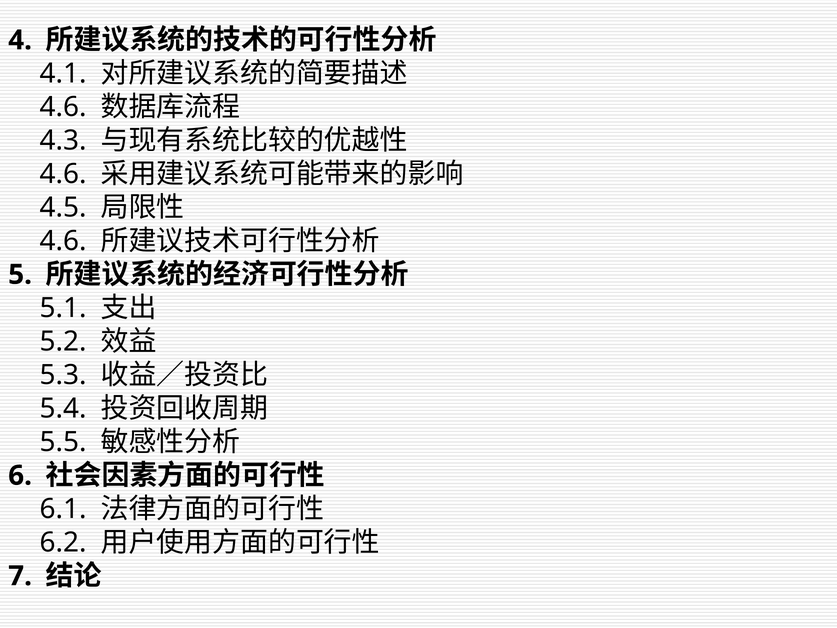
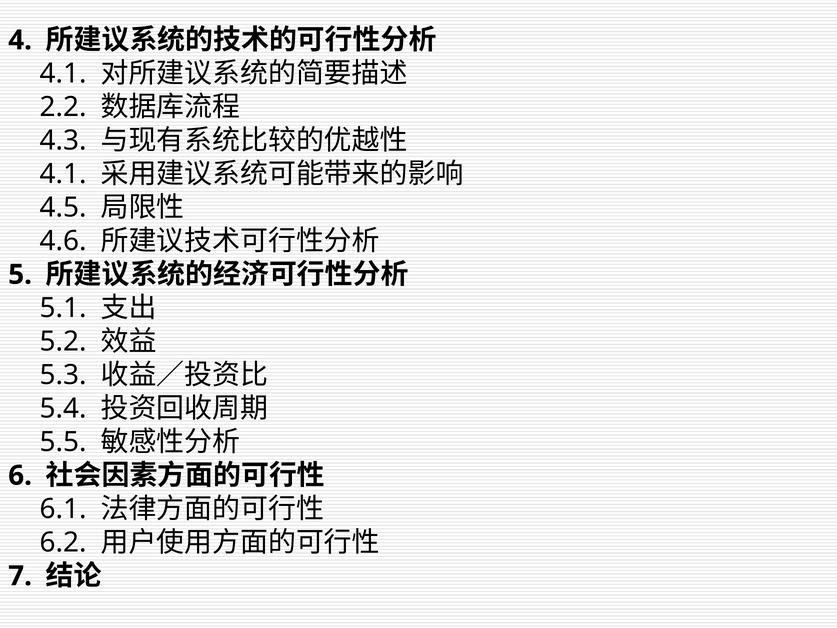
4.6 at (63, 107): 4.6 -> 2.2
4.6 at (63, 174): 4.6 -> 4.1
